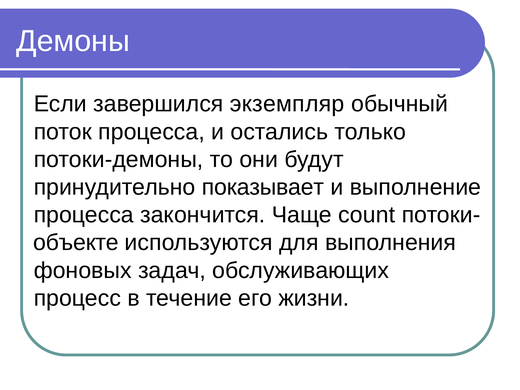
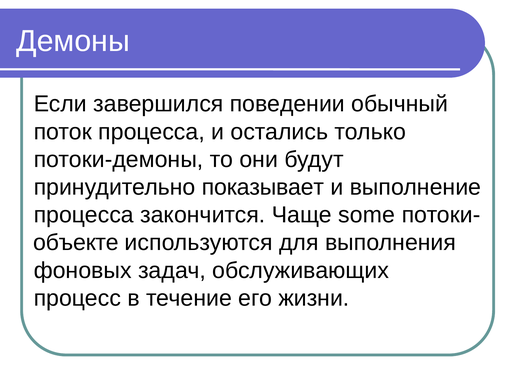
экземпляр: экземпляр -> поведении
count: count -> some
